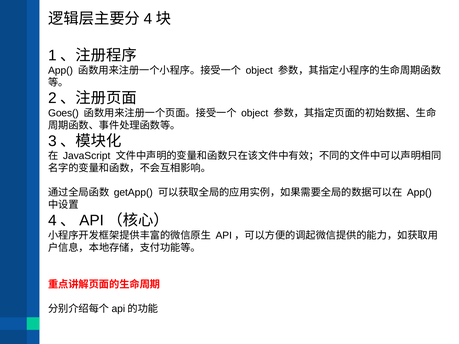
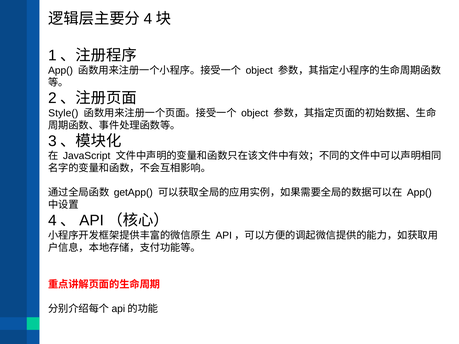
Goes(: Goes( -> Style(
